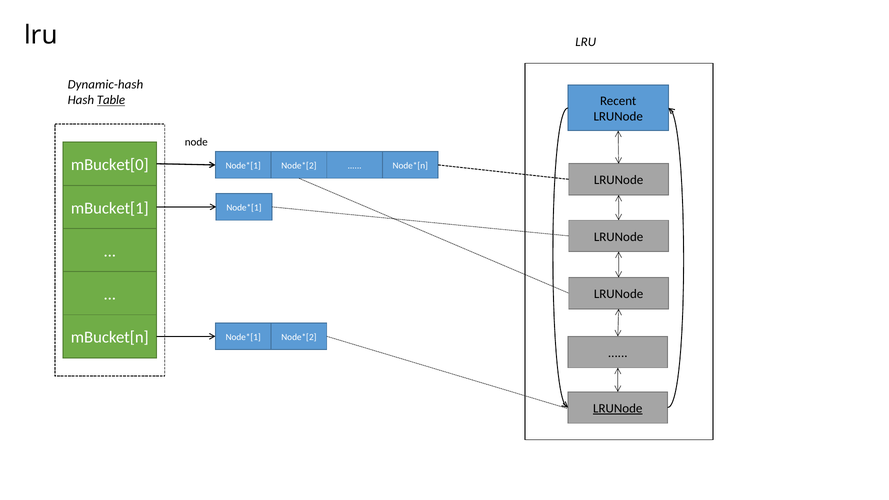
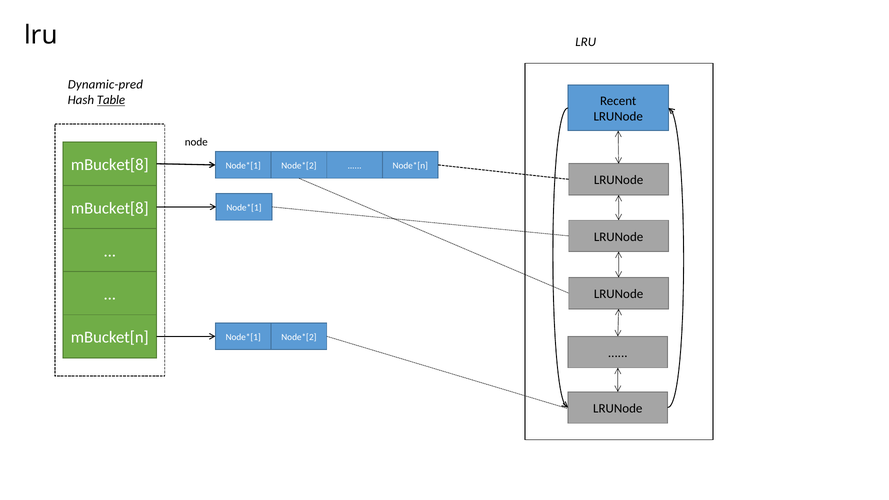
Dynamic-hash: Dynamic-hash -> Dynamic-pred
mBucket[0 at (110, 165): mBucket[0 -> mBucket[8
mBucket[1 at (110, 208): mBucket[1 -> mBucket[8
LRUNode at (618, 408) underline: present -> none
